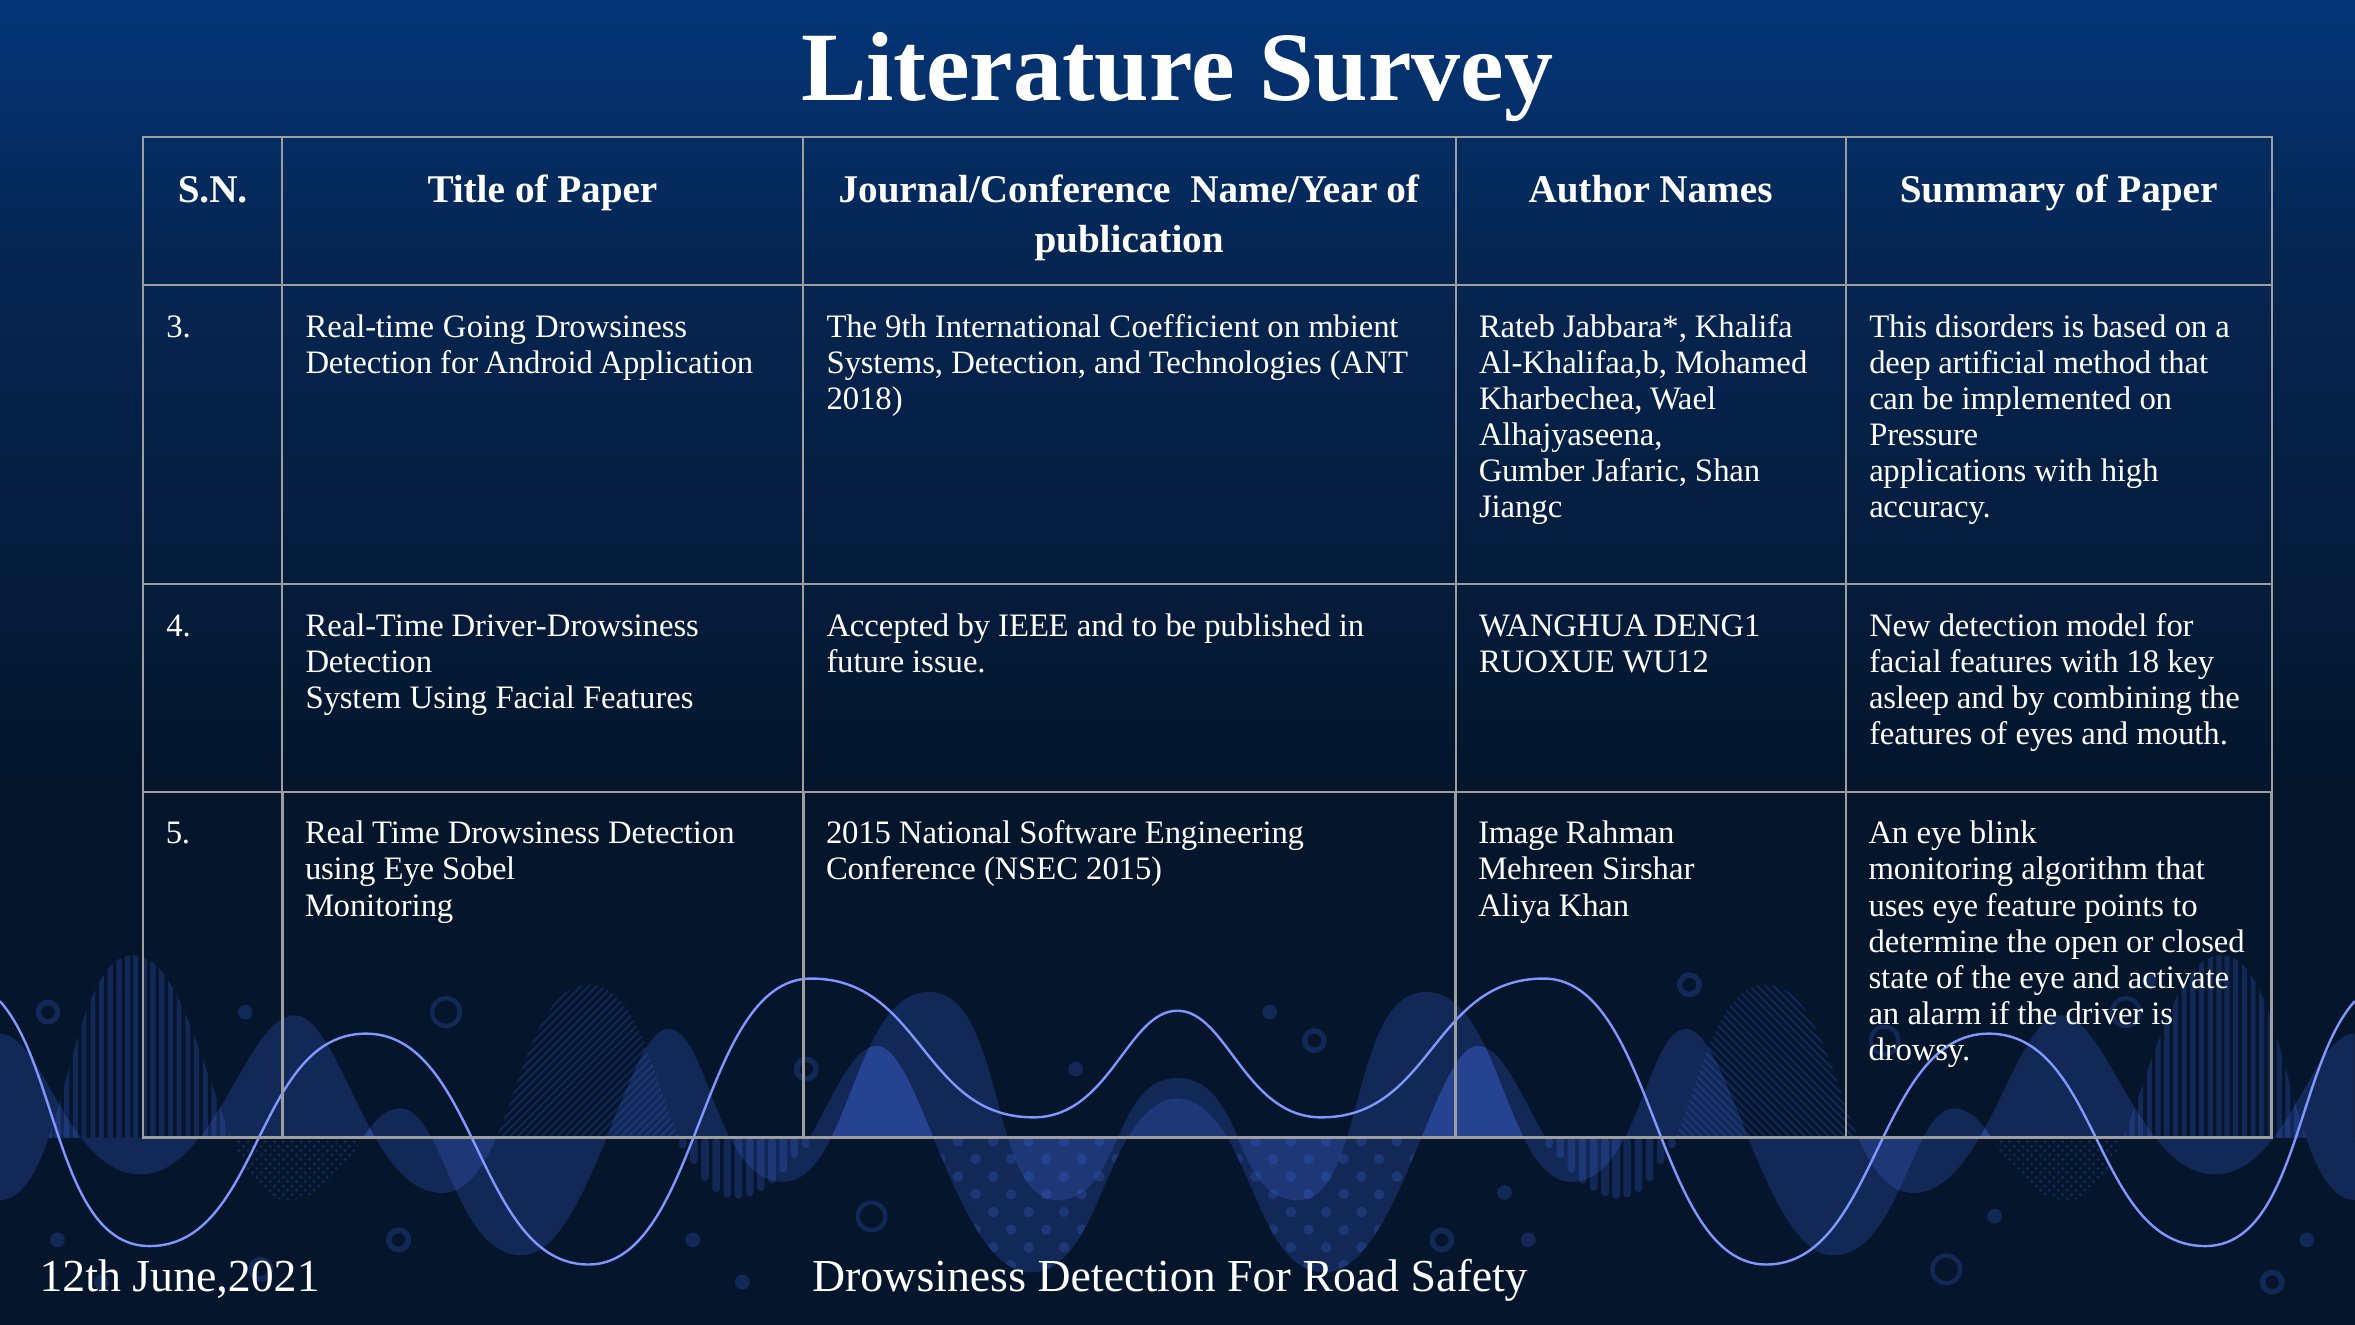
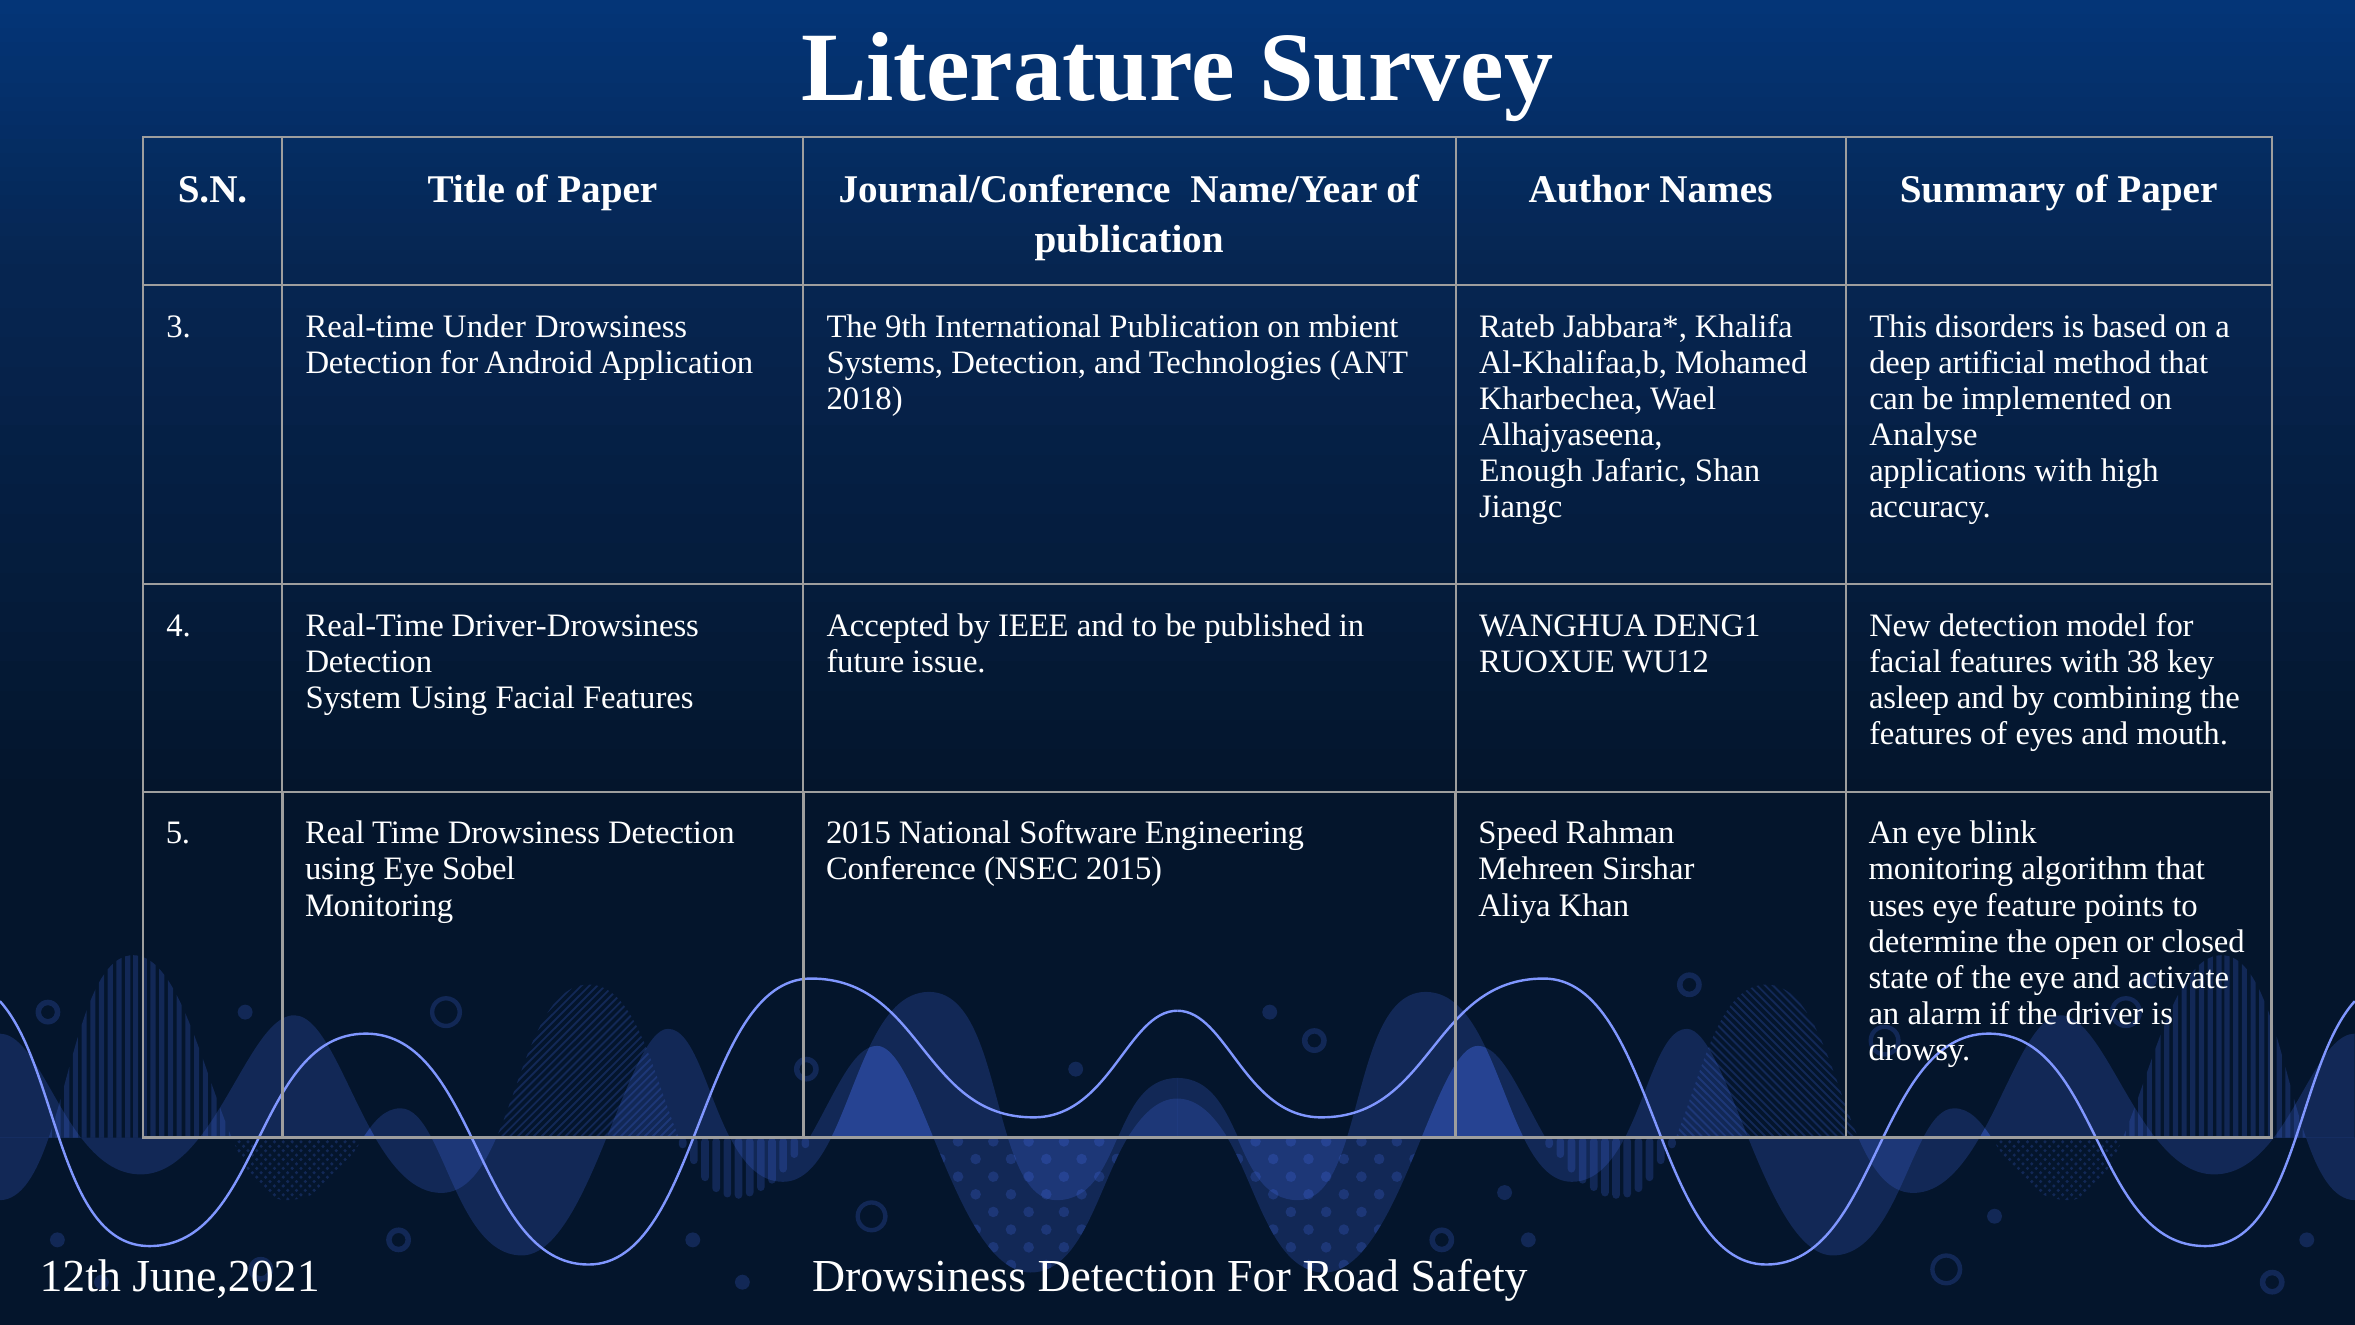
Going: Going -> Under
International Coefficient: Coefficient -> Publication
Pressure: Pressure -> Analyse
Gumber: Gumber -> Enough
18: 18 -> 38
Image: Image -> Speed
